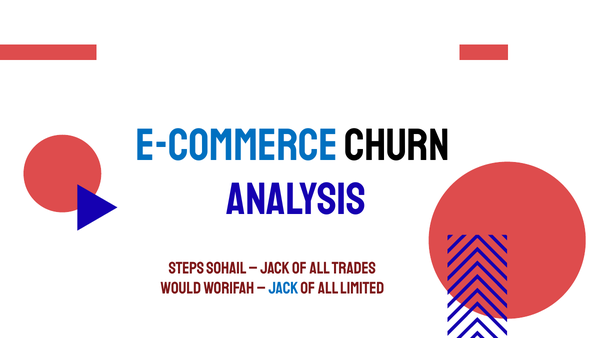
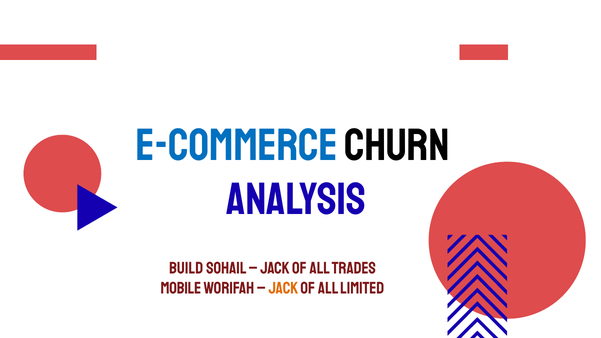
Steps: Steps -> Build
Would: Would -> Mobile
jack at (283, 288) colour: blue -> orange
